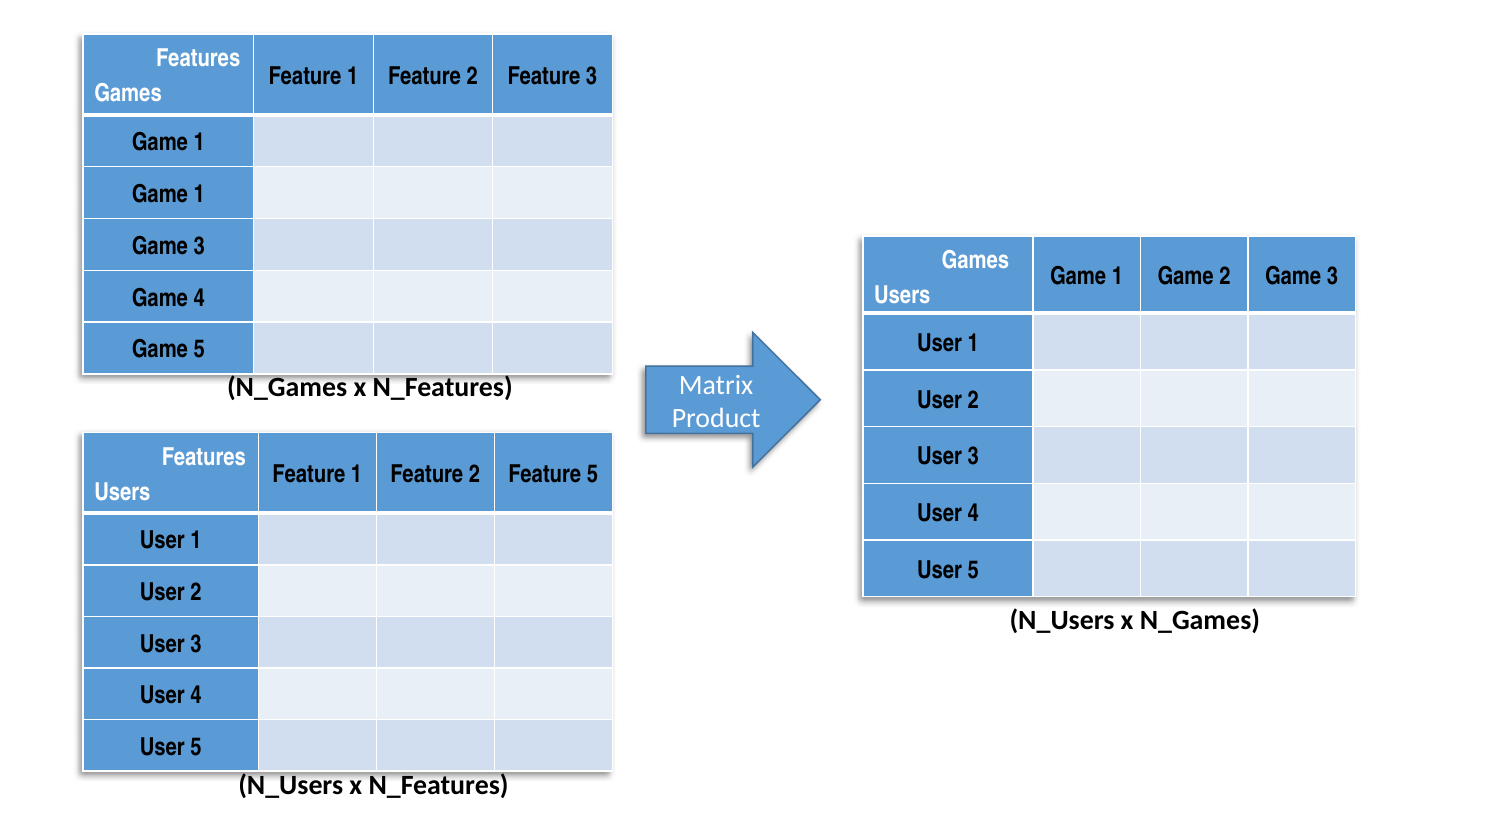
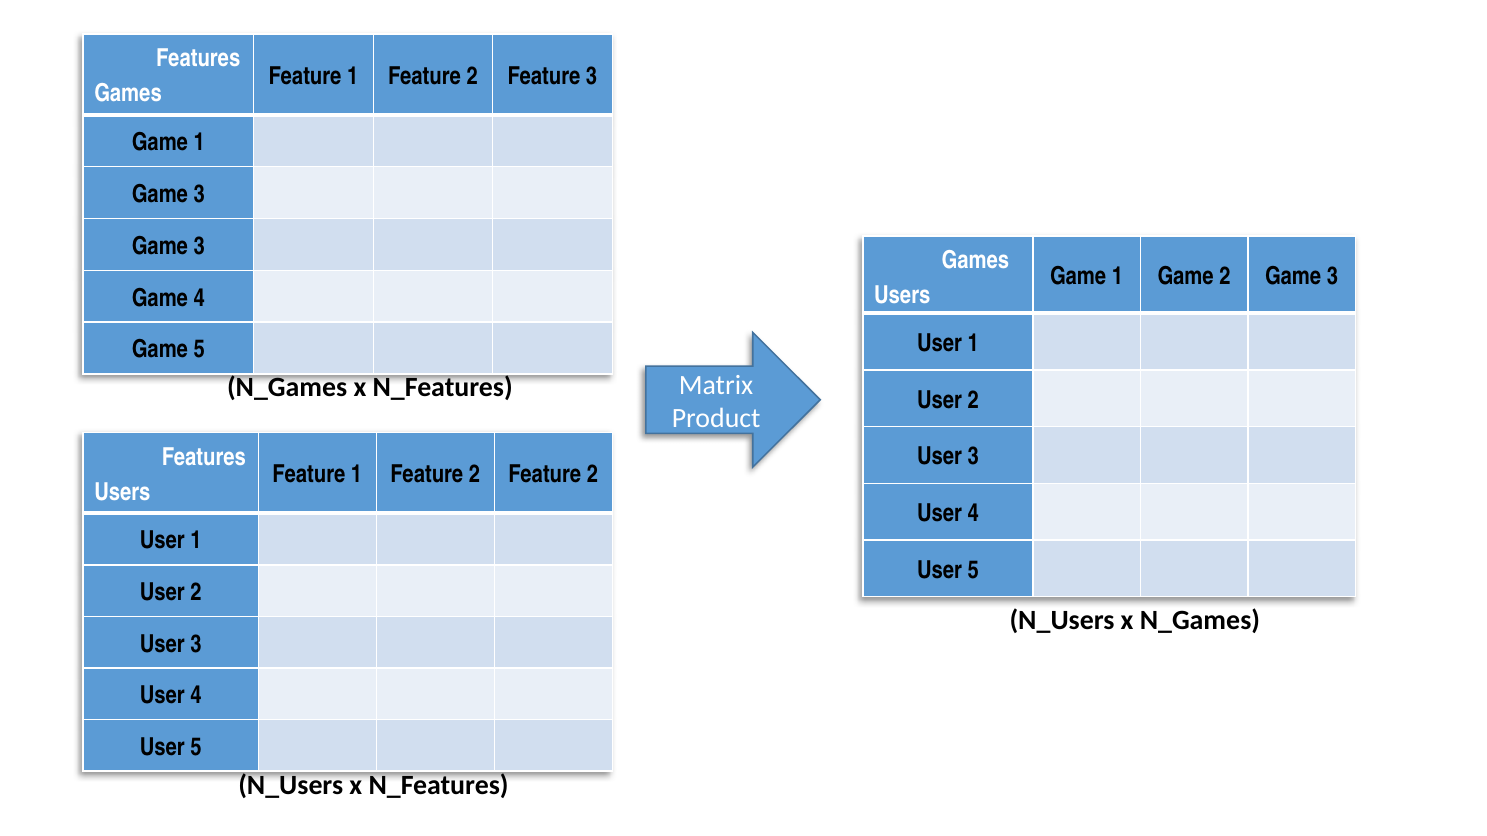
1 at (199, 194): 1 -> 3
2 Feature 5: 5 -> 2
